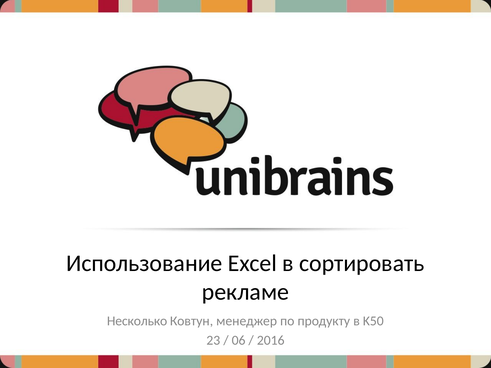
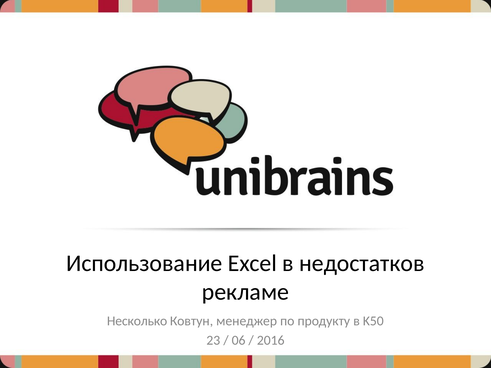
сортировать: сортировать -> недостатков
